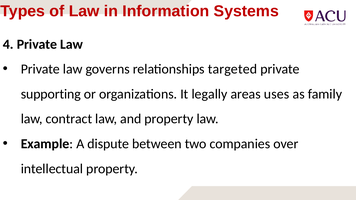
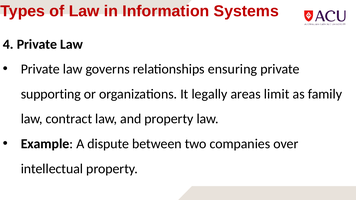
targeted: targeted -> ensuring
uses: uses -> limit
